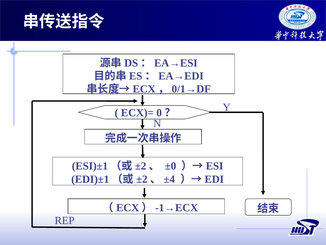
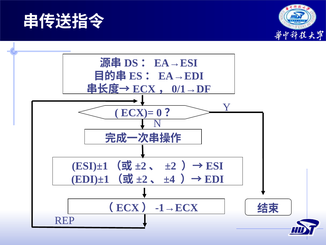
±0: ±0 -> ±2
